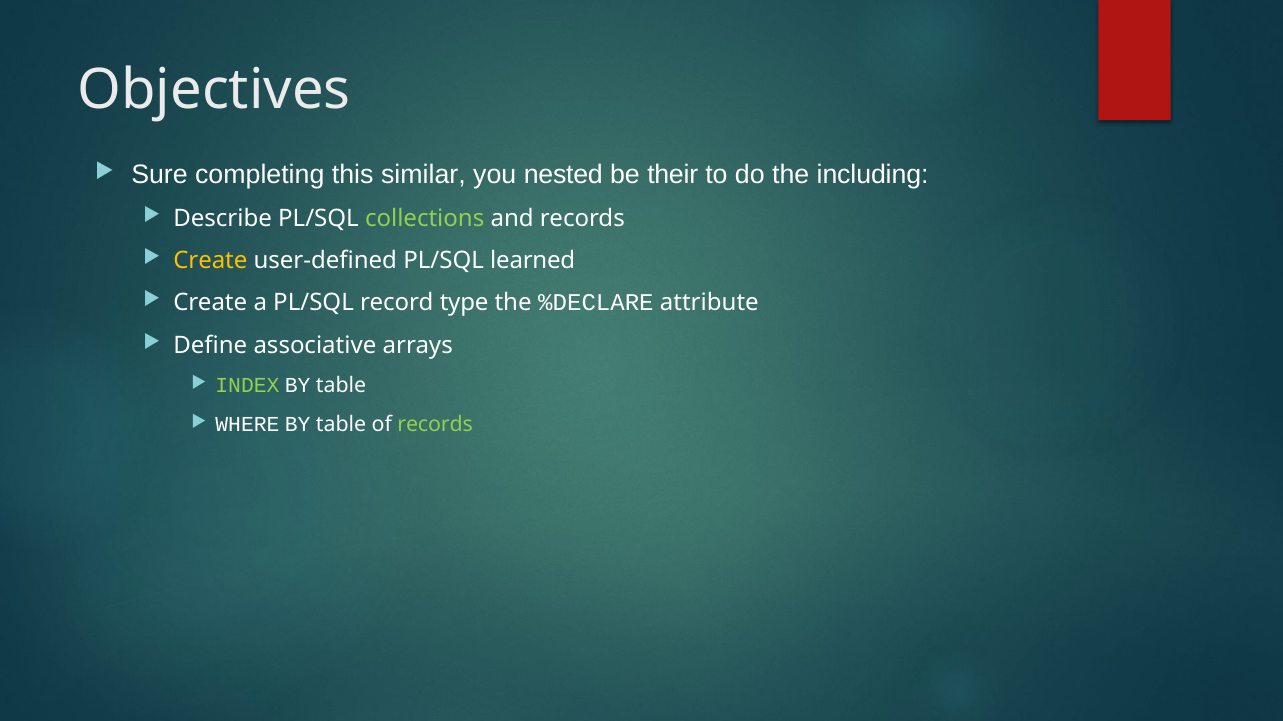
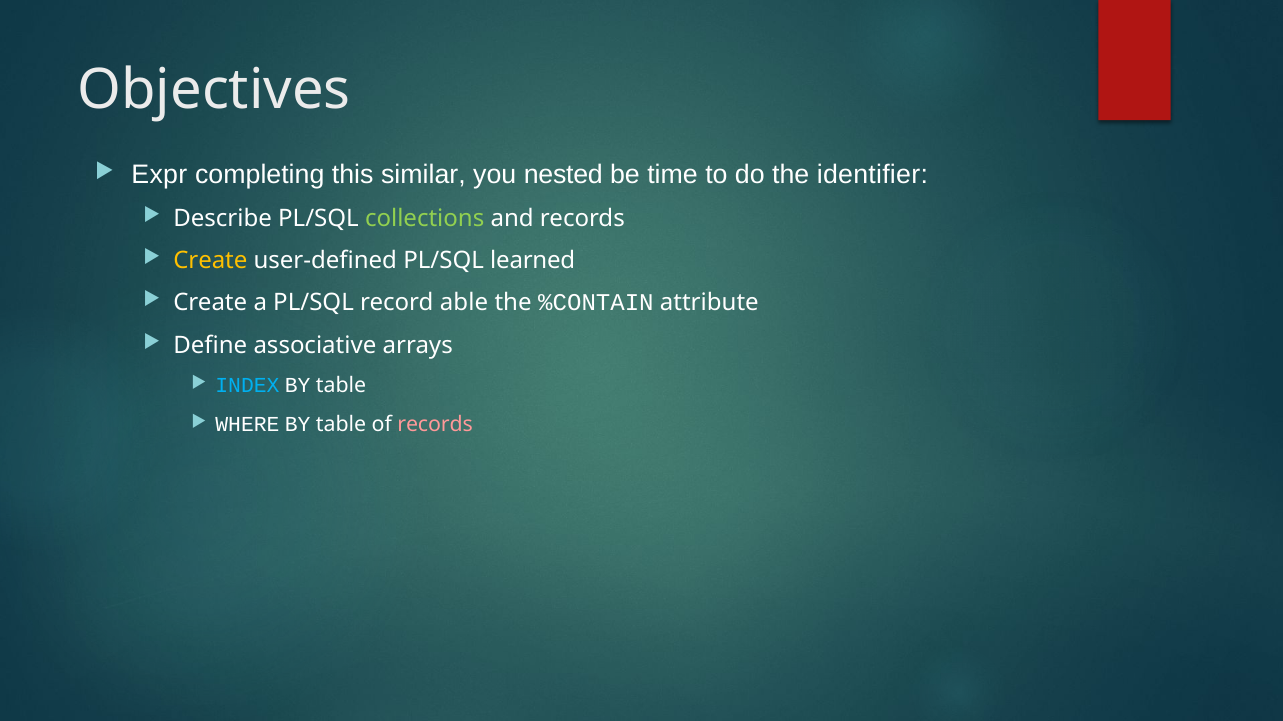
Sure: Sure -> Expr
their: their -> time
including: including -> identifier
type: type -> able
%DECLARE: %DECLARE -> %CONTAIN
INDEX colour: light green -> light blue
records at (435, 425) colour: light green -> pink
